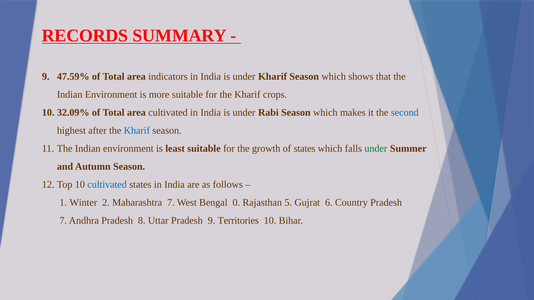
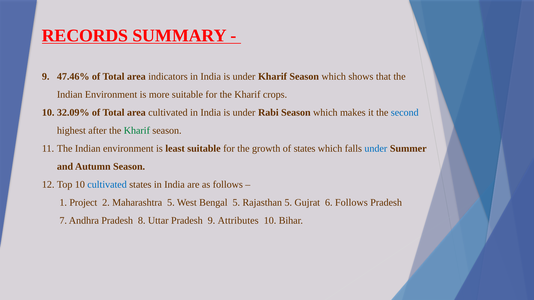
47.59%: 47.59% -> 47.46%
Kharif at (137, 131) colour: blue -> green
under at (376, 149) colour: green -> blue
Winter: Winter -> Project
Maharashtra 7: 7 -> 5
Bengal 0: 0 -> 5
6 Country: Country -> Follows
Territories: Territories -> Attributes
